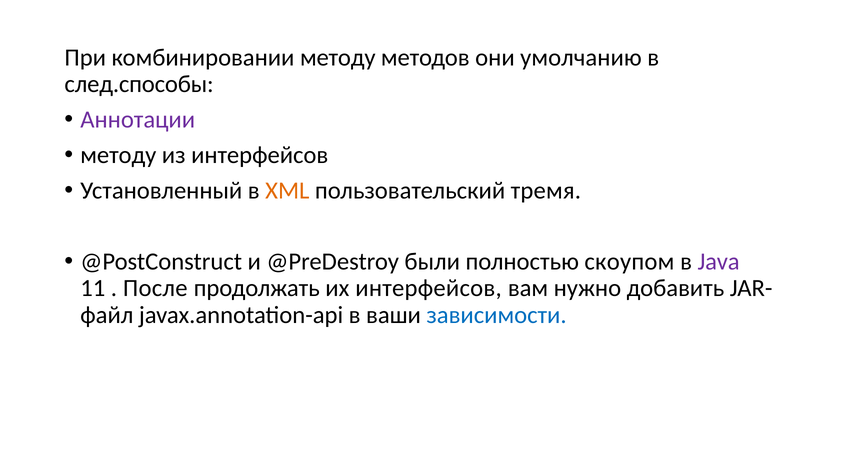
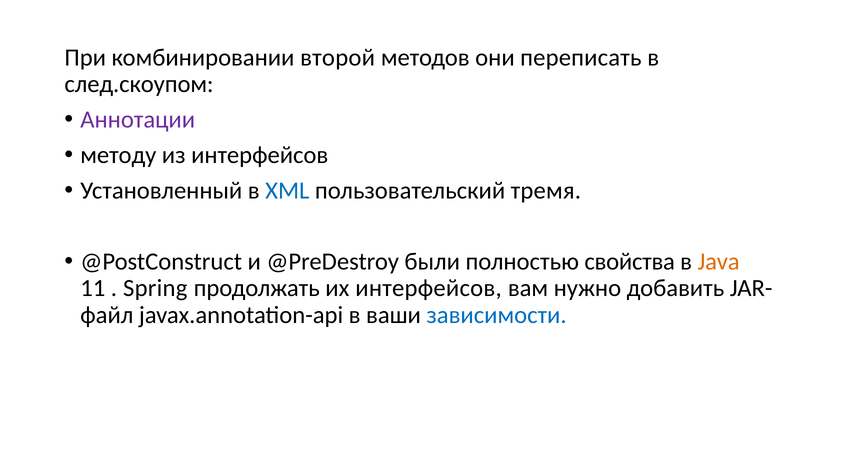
комбинировании методу: методу -> второй
умолчанию: умолчанию -> переписать
след.способы: след.способы -> след.скоупом
XML colour: orange -> blue
скоупом: скоупом -> свойства
Java colour: purple -> orange
После: После -> Spring
